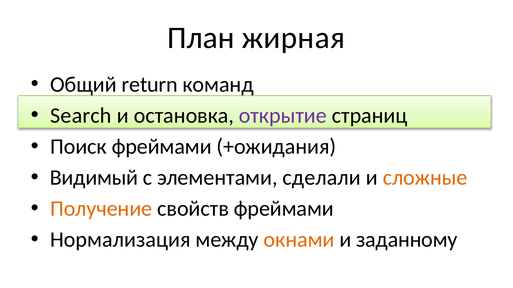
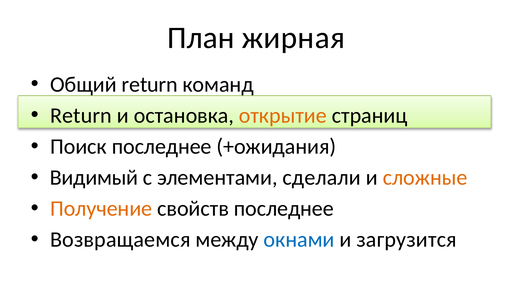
Search at (81, 116): Search -> Return
открытие colour: purple -> orange
Поиск фреймами: фреймами -> последнее
свойств фреймами: фреймами -> последнее
Нормализация: Нормализация -> Возвращаемся
окнами colour: orange -> blue
заданному: заданному -> загрузится
